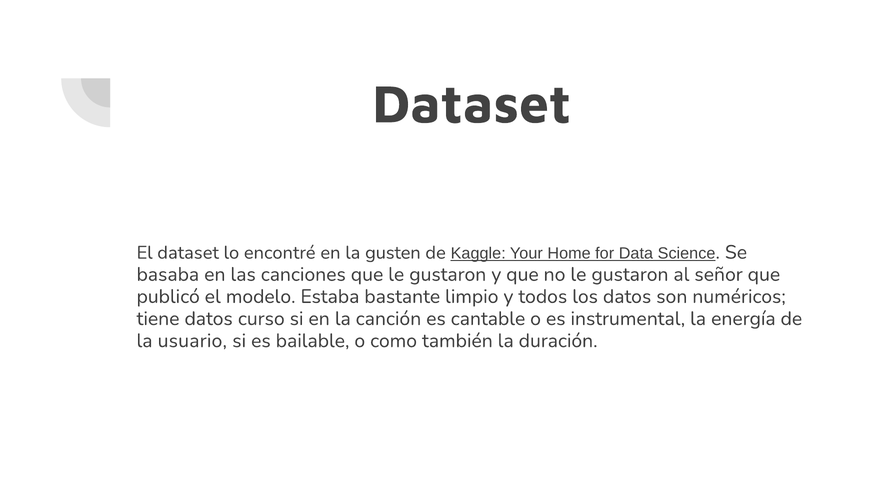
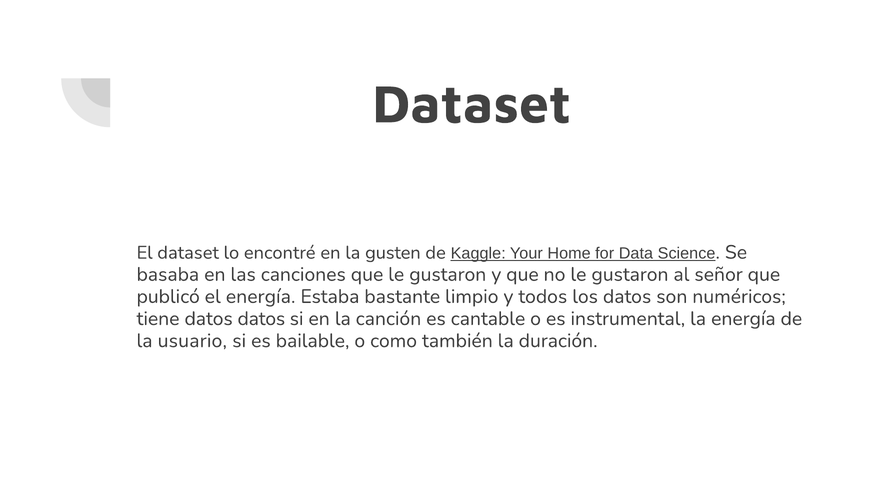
el modelo: modelo -> energía
datos curso: curso -> datos
